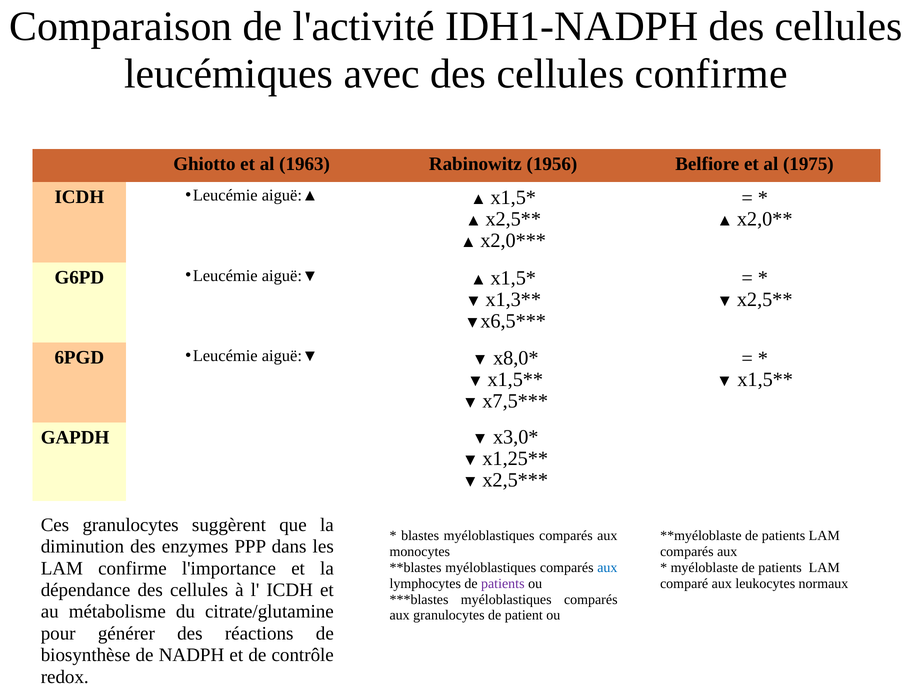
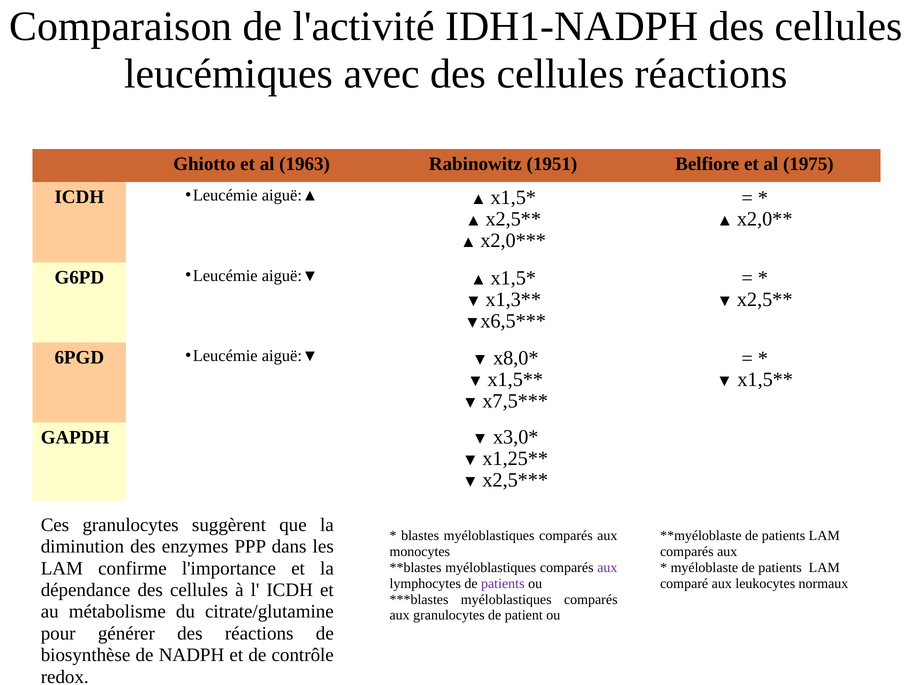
cellules confirme: confirme -> réactions
1956: 1956 -> 1951
aux at (607, 567) colour: blue -> purple
